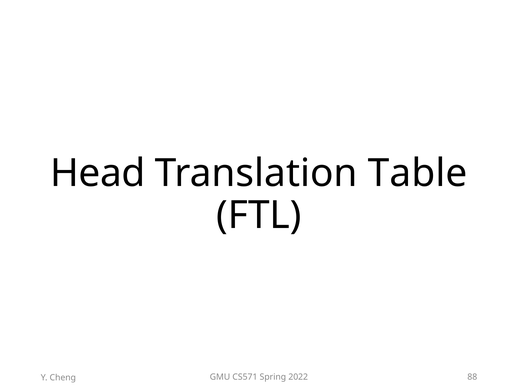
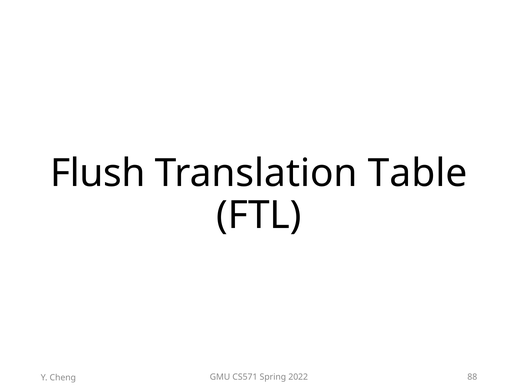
Head: Head -> Flush
